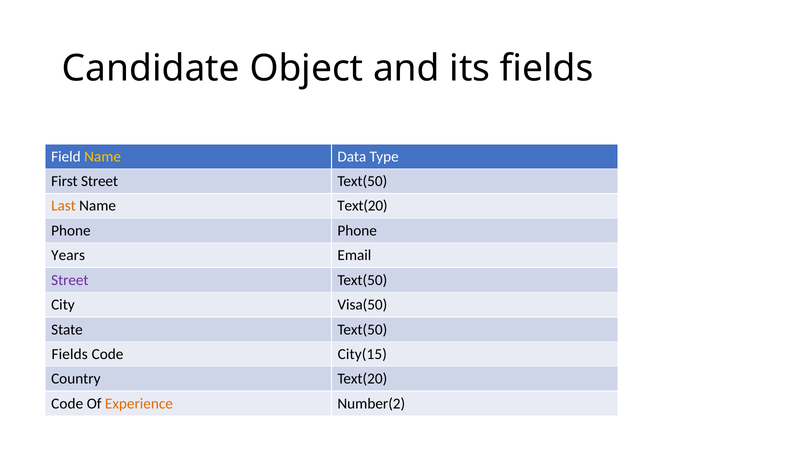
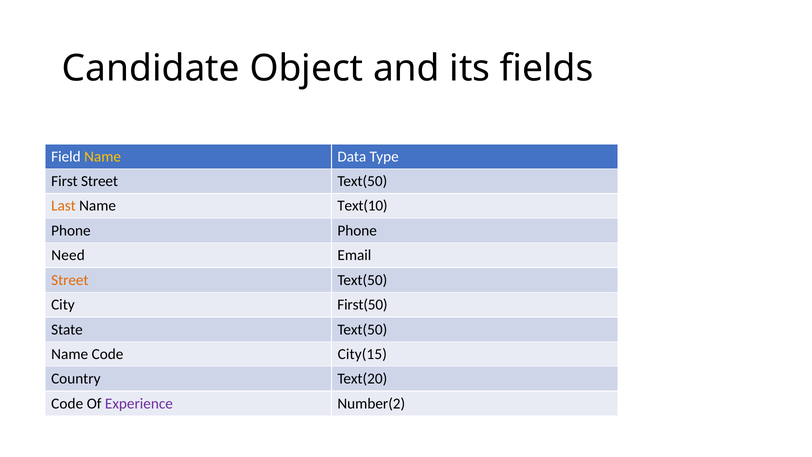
Name Text(20: Text(20 -> Text(10
Years: Years -> Need
Street at (70, 280) colour: purple -> orange
Visa(50: Visa(50 -> First(50
Fields at (70, 354): Fields -> Name
Experience colour: orange -> purple
